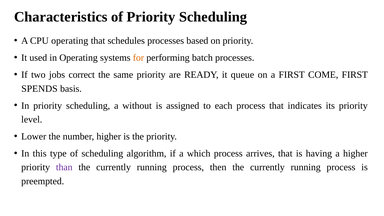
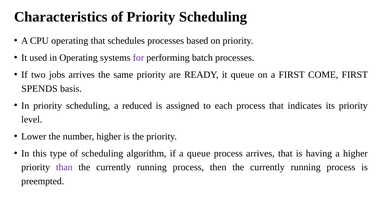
for colour: orange -> purple
jobs correct: correct -> arrives
without: without -> reduced
a which: which -> queue
